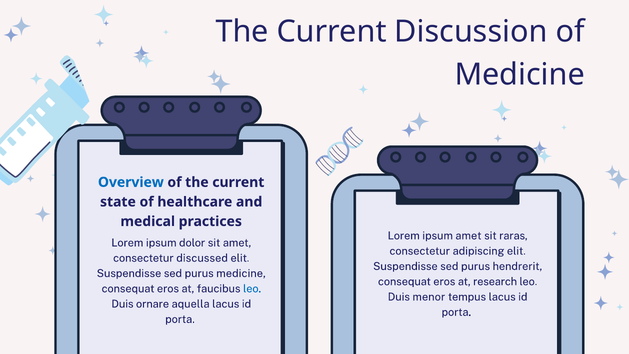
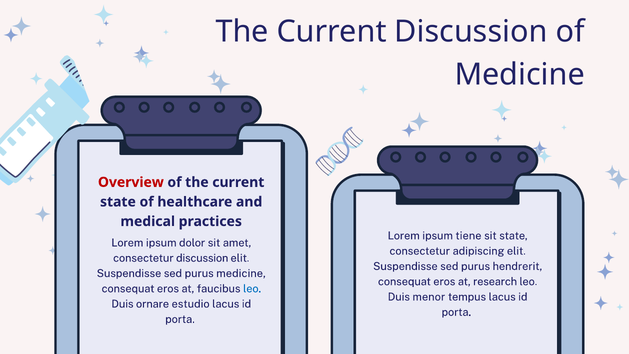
Overview colour: blue -> red
ipsum amet: amet -> tiene
sit raras: raras -> state
consectetur discussed: discussed -> discussion
aquella: aquella -> estudio
